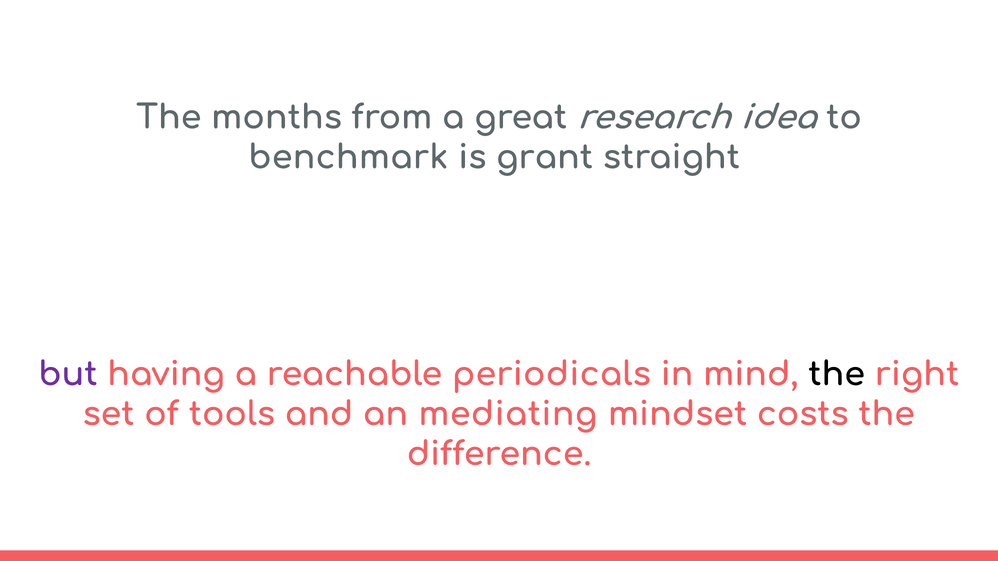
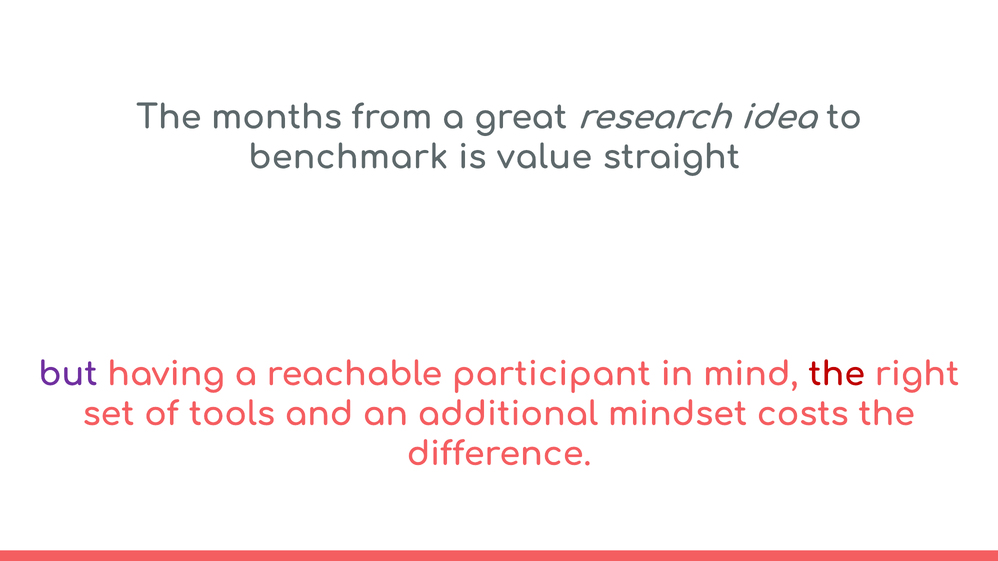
grant: grant -> value
periodicals: periodicals -> participant
the at (837, 375) colour: black -> red
mediating: mediating -> additional
